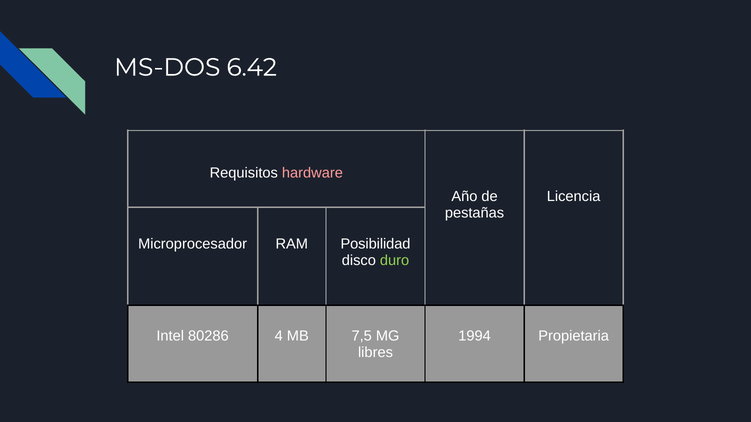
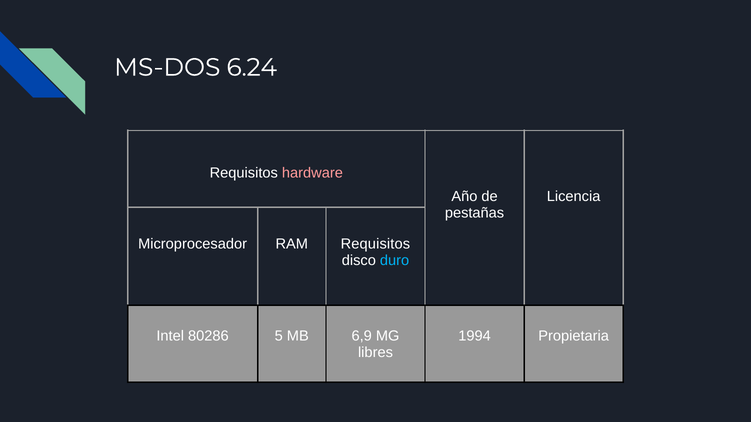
6.42: 6.42 -> 6.24
RAM Posibilidad: Posibilidad -> Requisitos
duro colour: light green -> light blue
4: 4 -> 5
7,5: 7,5 -> 6,9
